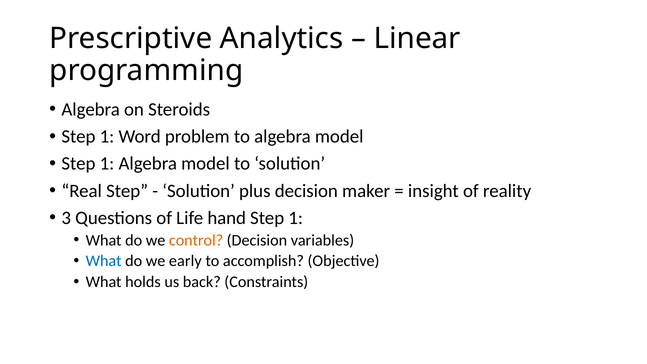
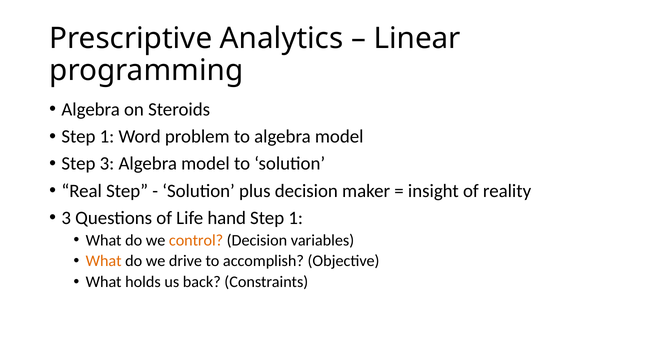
1 at (107, 164): 1 -> 3
What at (104, 261) colour: blue -> orange
early: early -> drive
